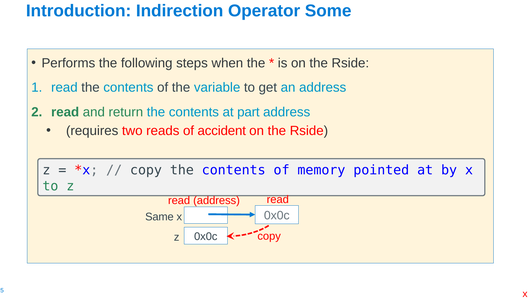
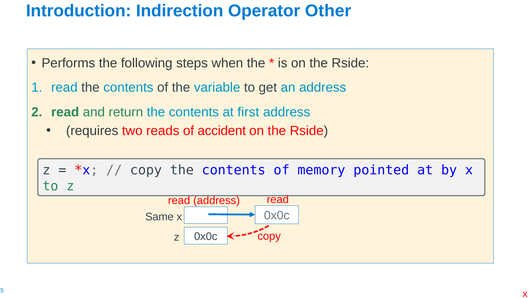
Some: Some -> Other
part: part -> first
